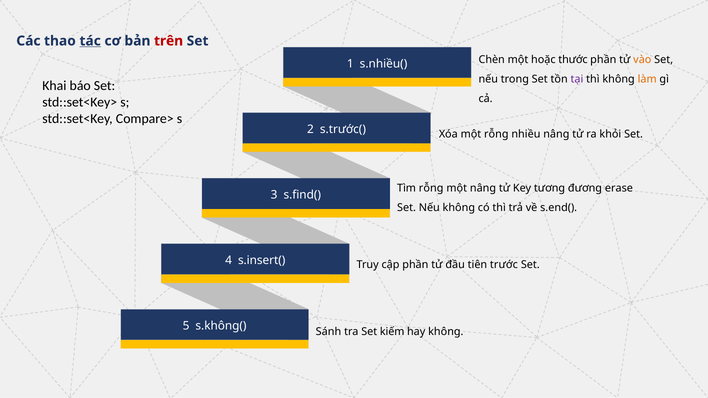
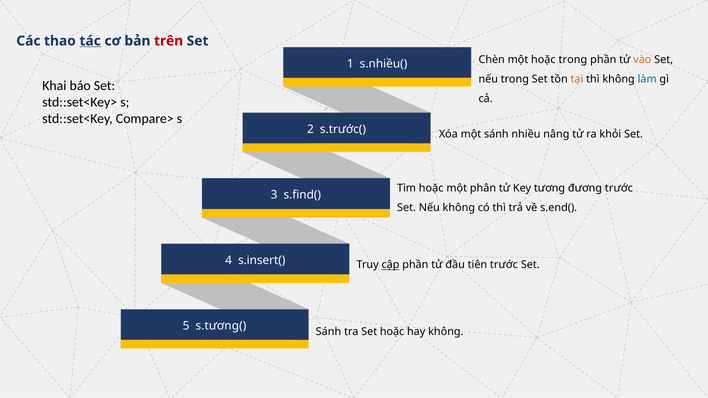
hoặc thước: thước -> trong
tại colour: purple -> orange
làm colour: orange -> blue
một rỗng: rỗng -> sánh
Tìm rỗng: rỗng -> hoặc
một nâng: nâng -> phân
đương erase: erase -> trước
cập underline: none -> present
s.không(: s.không( -> s.tương(
Set kiếm: kiếm -> hoặc
